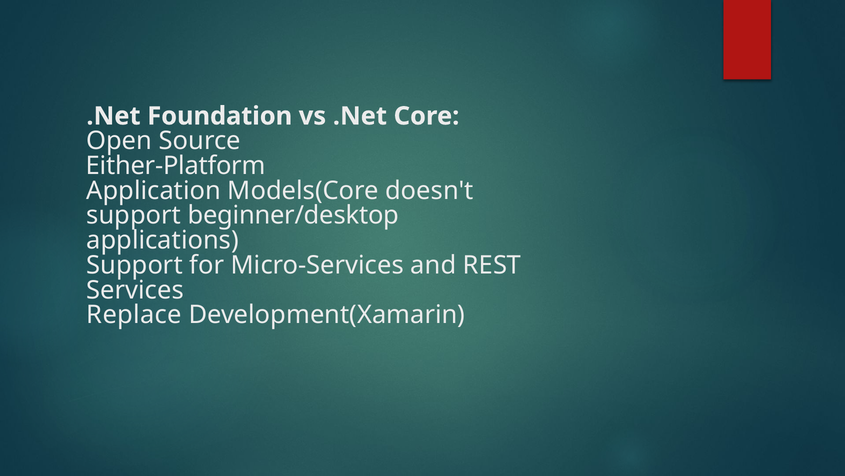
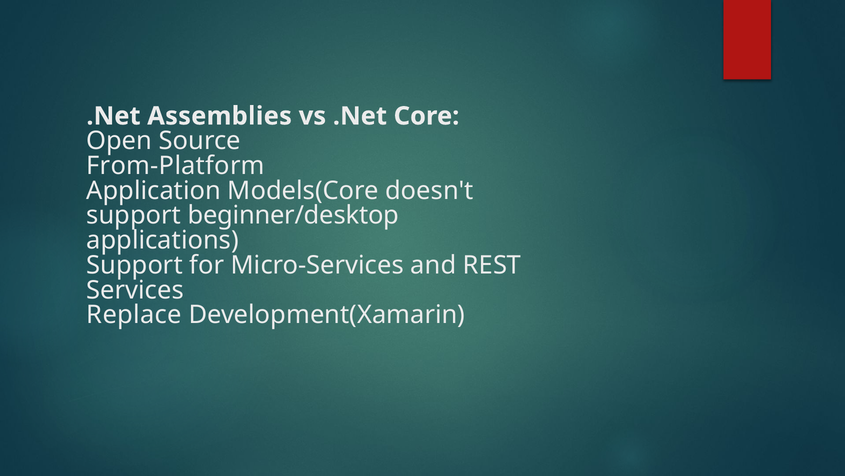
Foundation: Foundation -> Assemblies
Either-Platform: Either-Platform -> From-Platform
